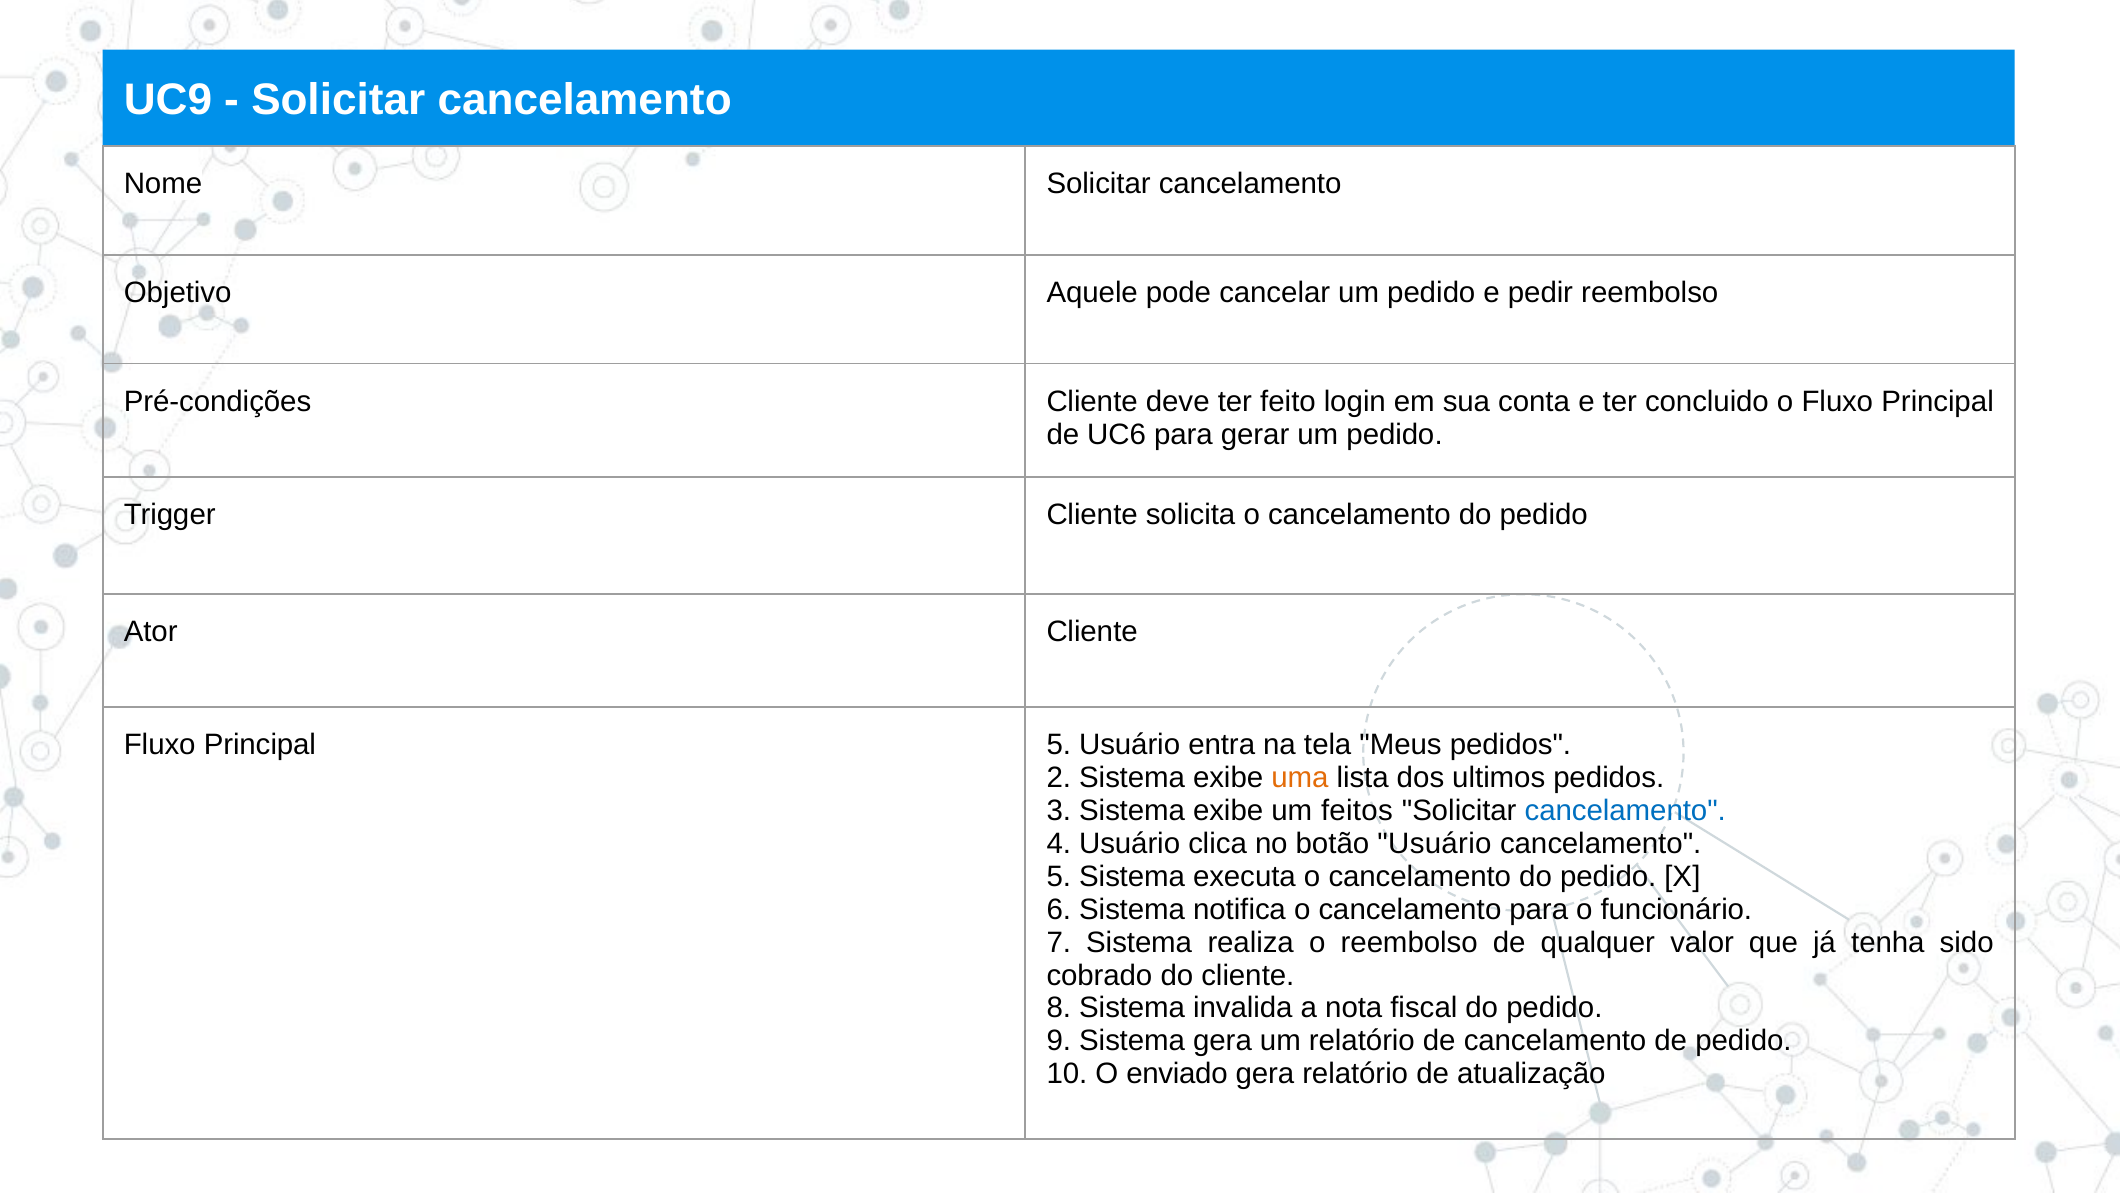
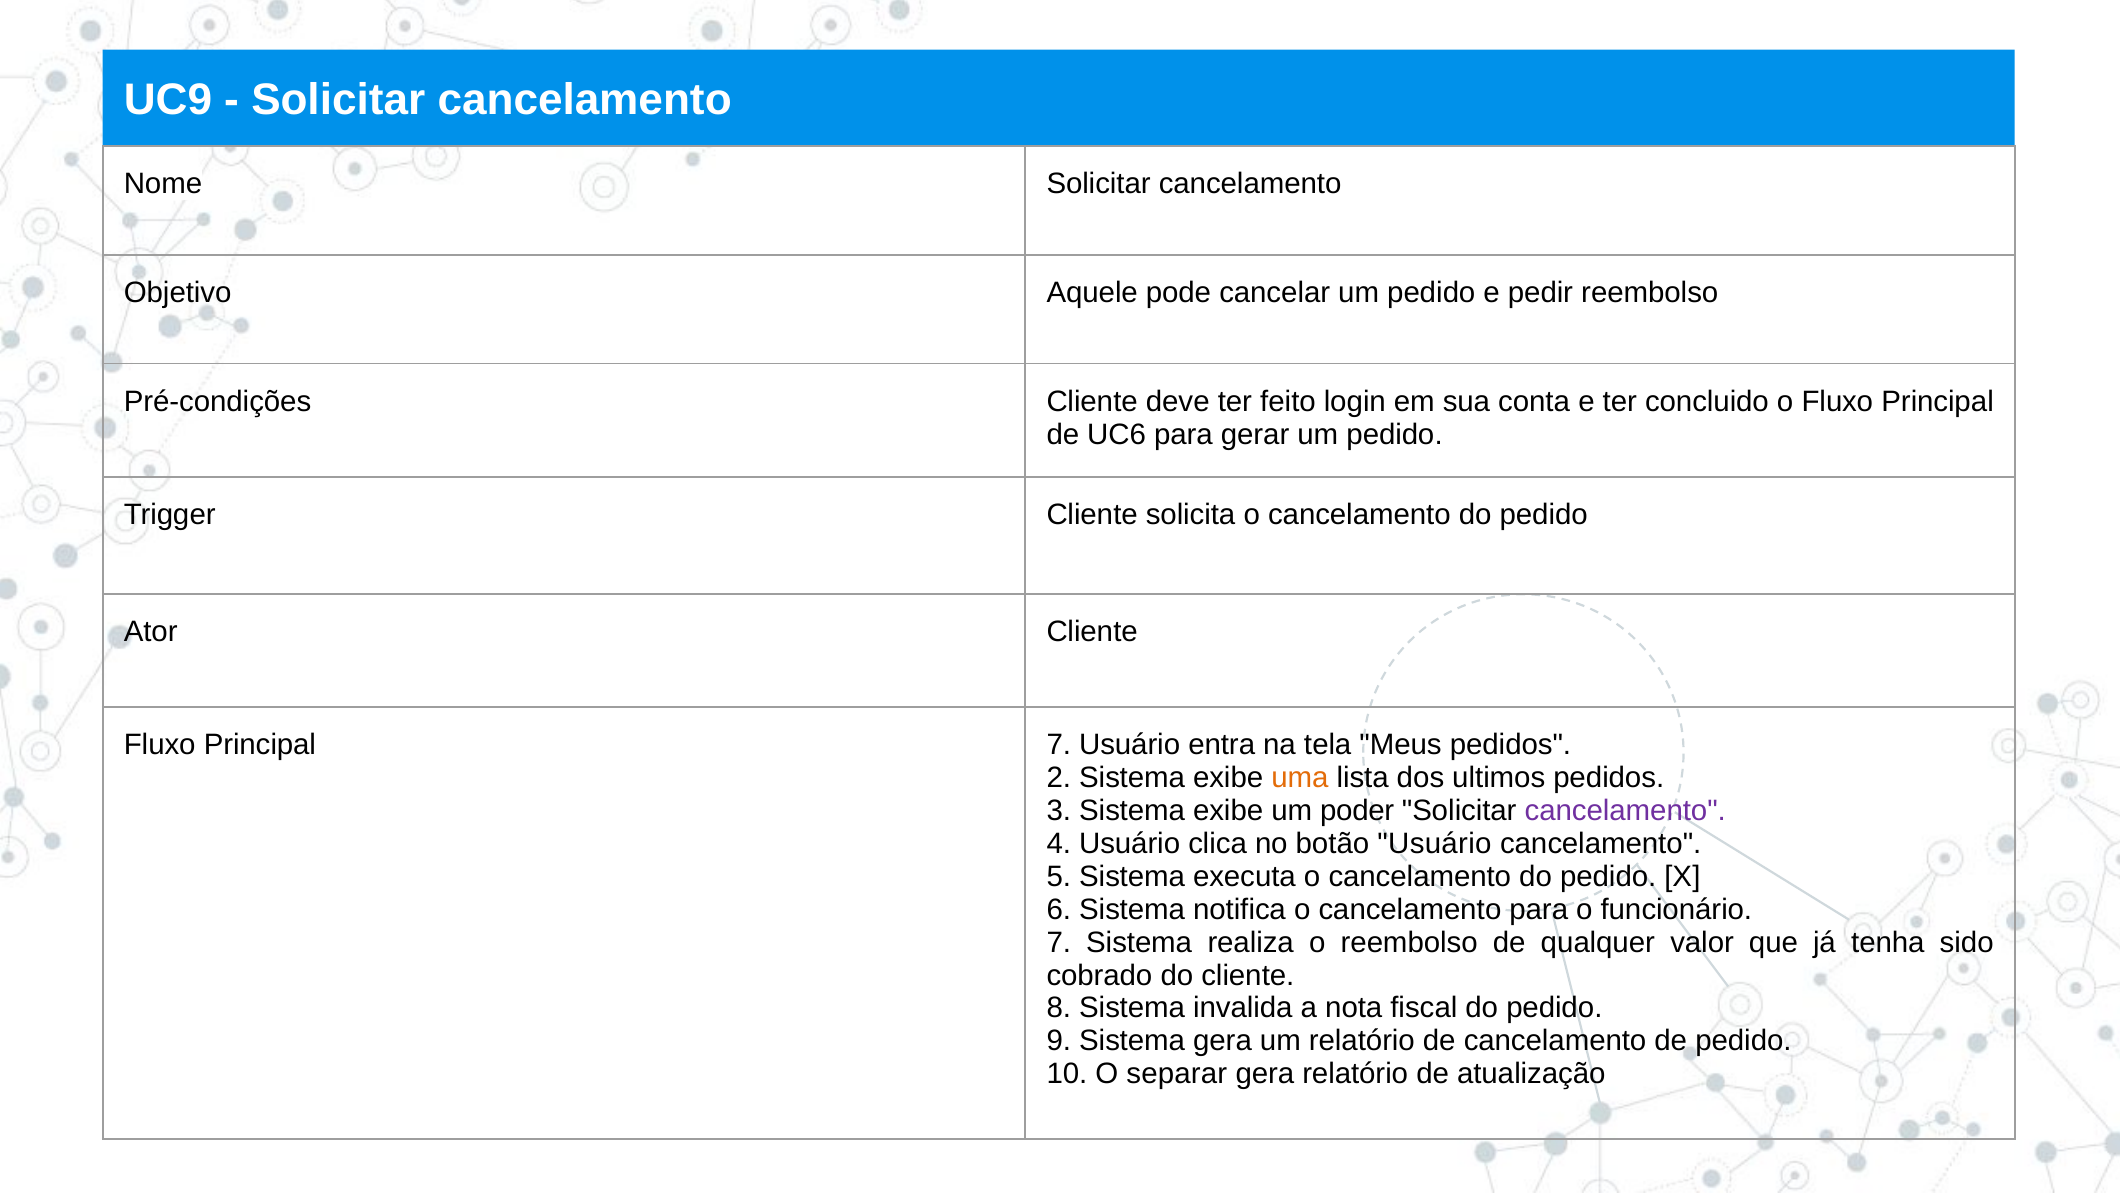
Principal 5: 5 -> 7
feitos: feitos -> poder
cancelamento at (1625, 810) colour: blue -> purple
enviado: enviado -> separar
